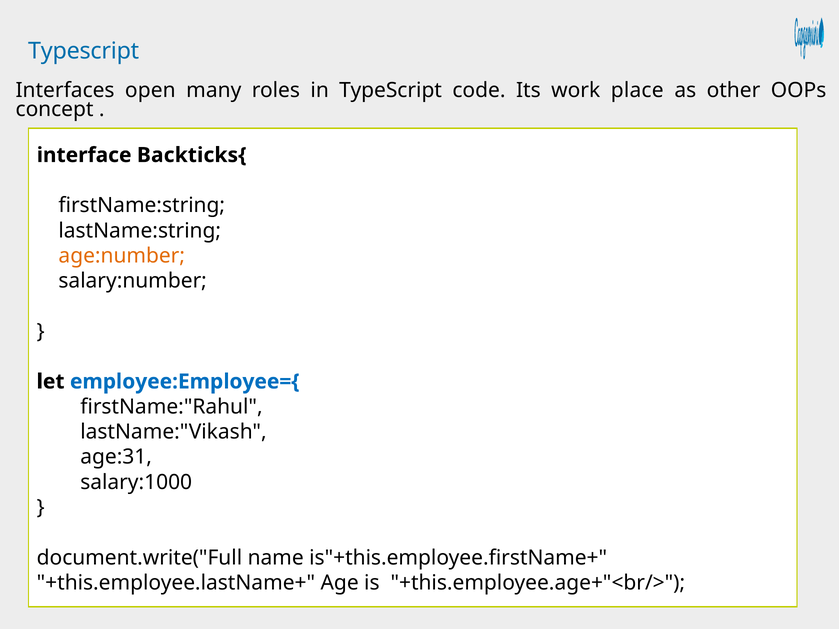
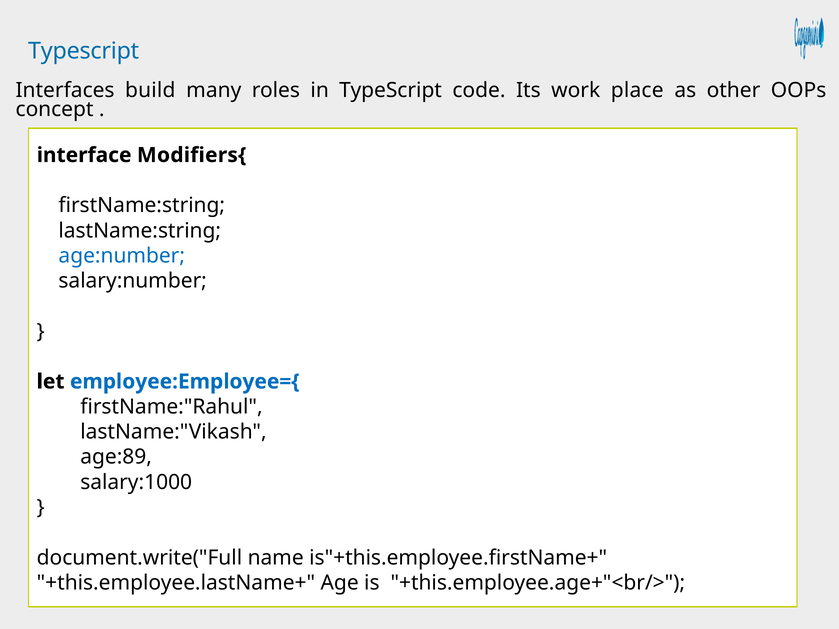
open: open -> build
Backticks{: Backticks{ -> Modifiers{
age:number colour: orange -> blue
age:31: age:31 -> age:89
